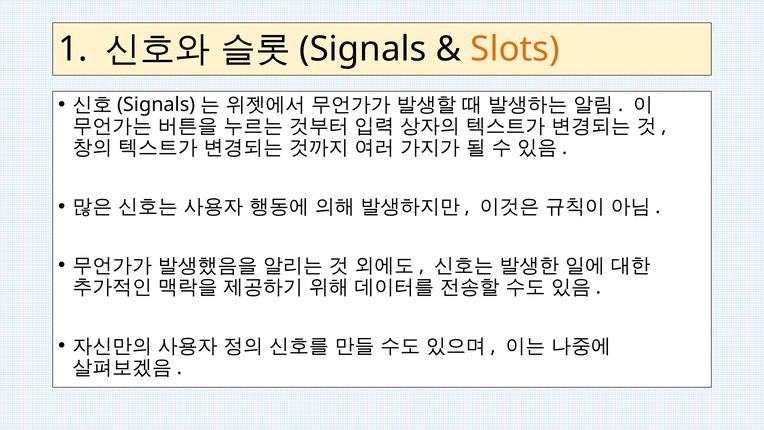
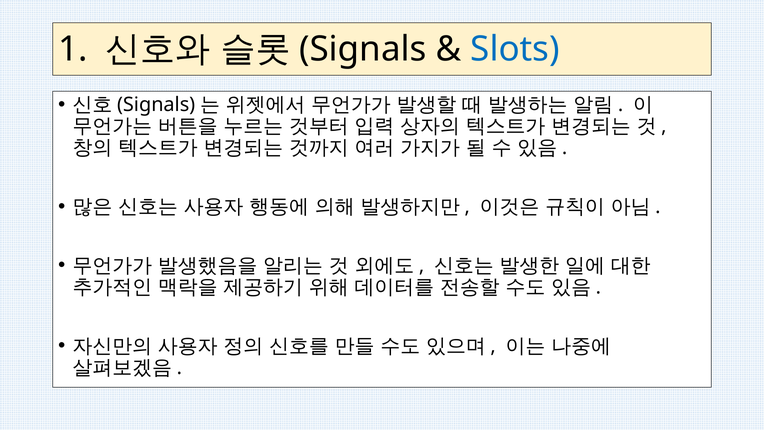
Slots colour: orange -> blue
